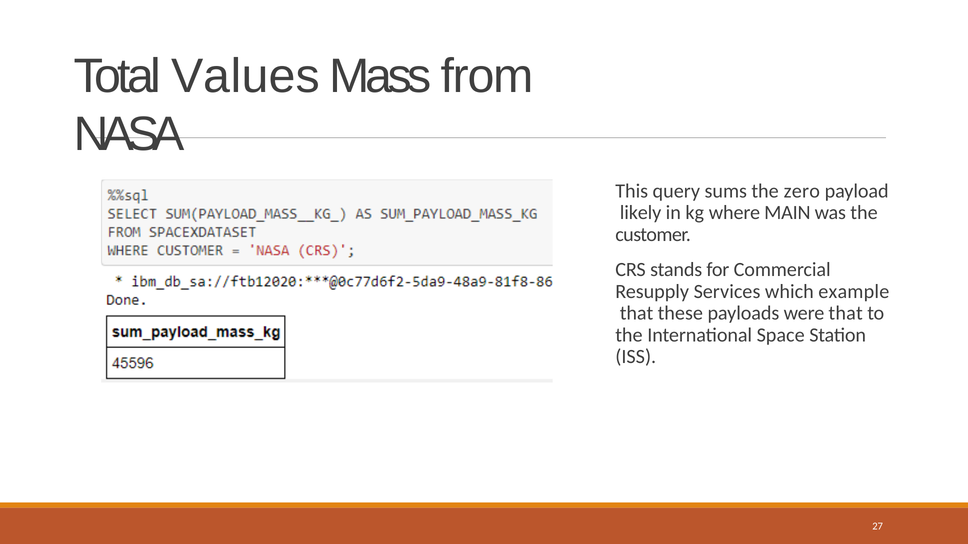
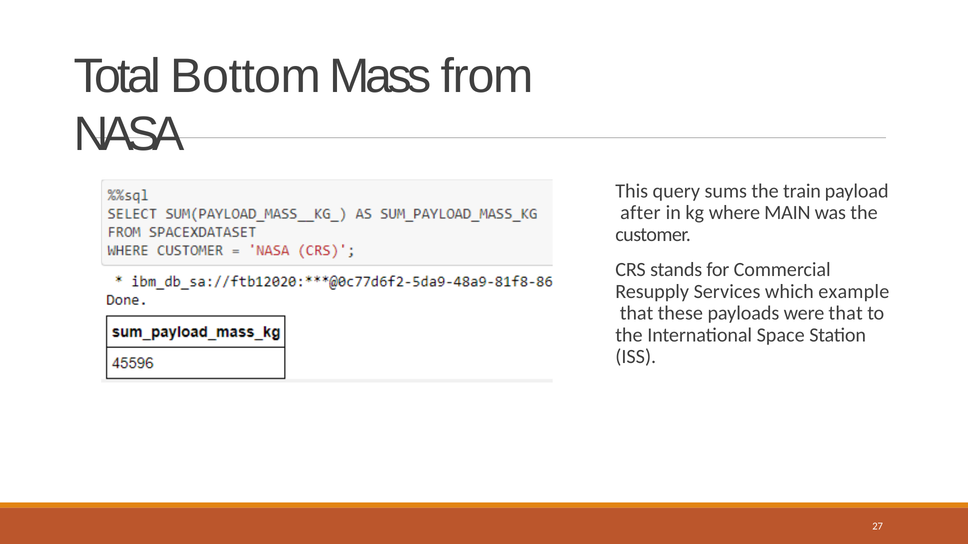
Values: Values -> Bottom
zero: zero -> train
likely: likely -> after
